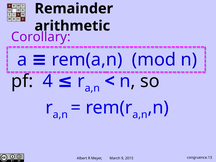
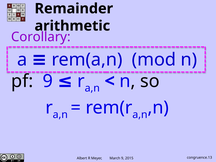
pf 4: 4 -> 9
